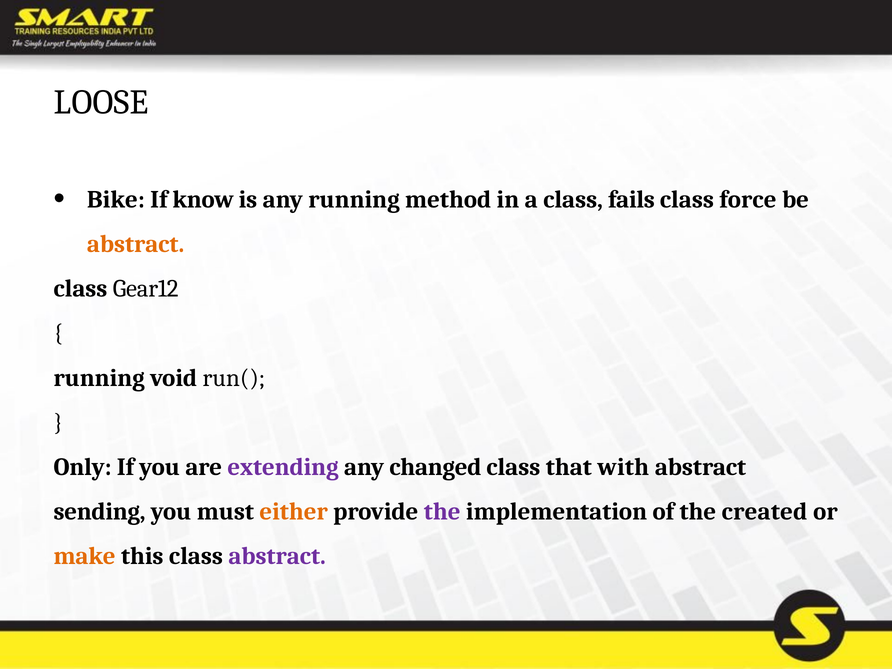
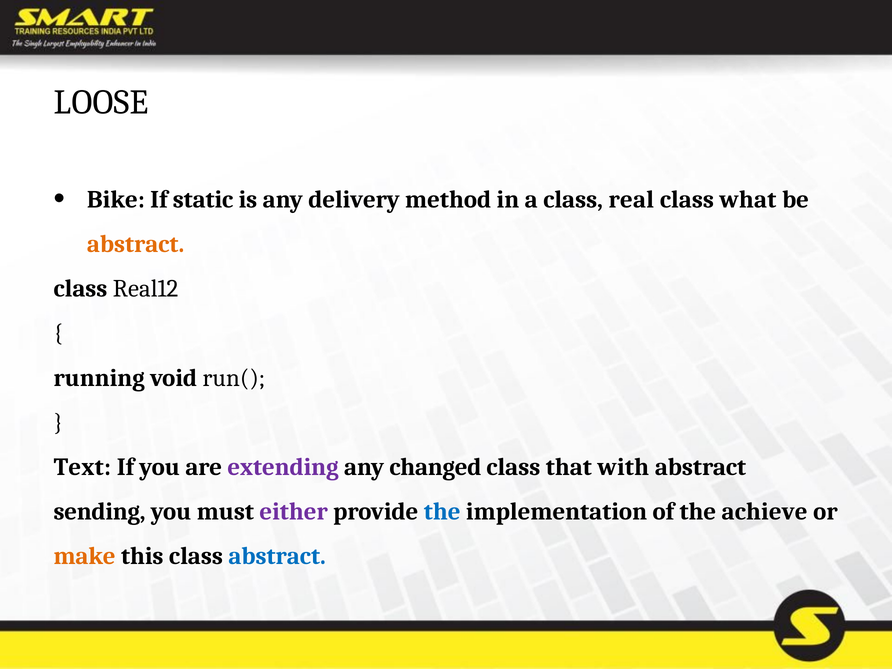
know: know -> static
any running: running -> delivery
fails: fails -> real
force: force -> what
Gear12: Gear12 -> Real12
Only: Only -> Text
either colour: orange -> purple
the at (442, 512) colour: purple -> blue
created: created -> achieve
abstract at (277, 556) colour: purple -> blue
